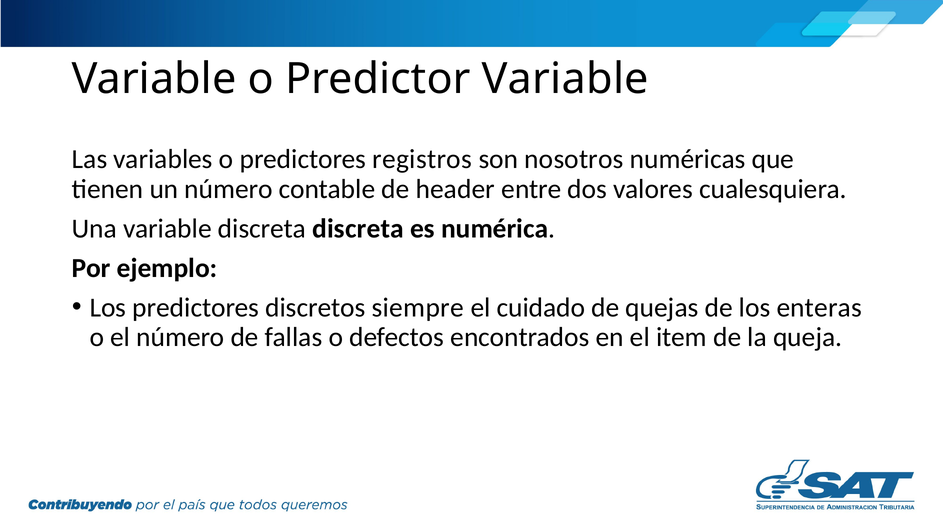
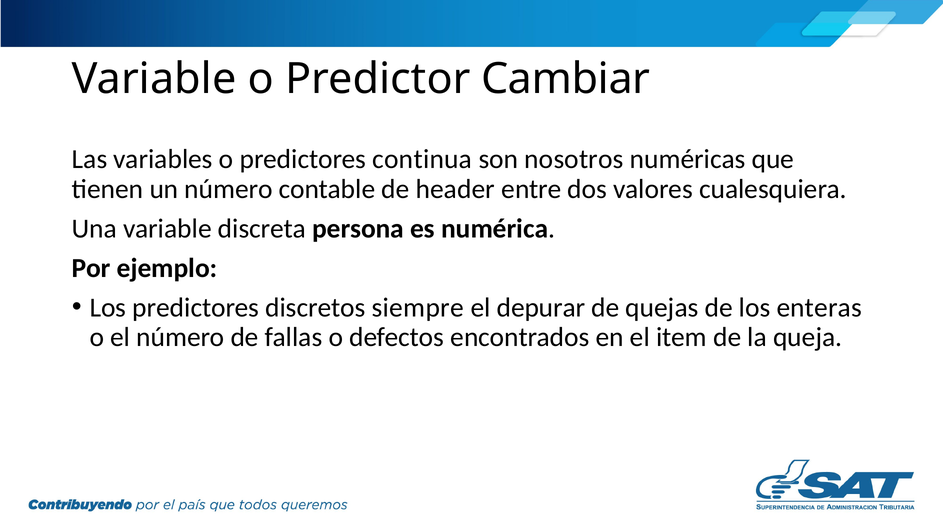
Predictor Variable: Variable -> Cambiar
registros: registros -> continua
discreta discreta: discreta -> persona
cuidado: cuidado -> depurar
